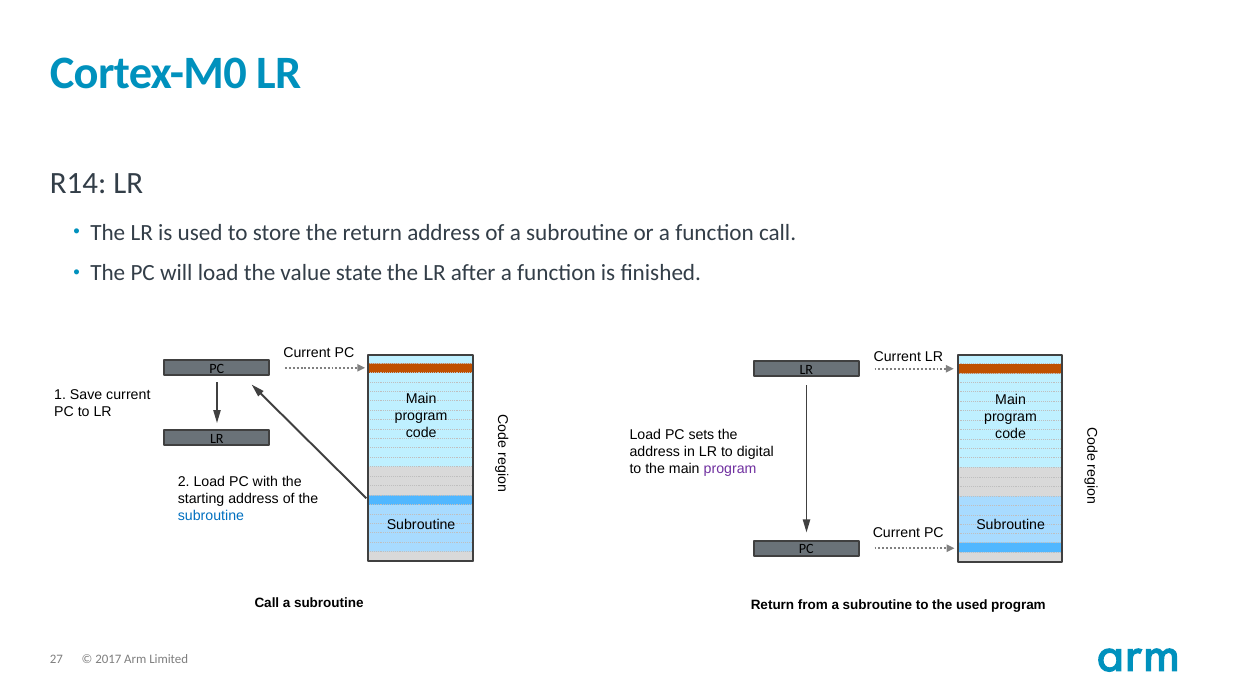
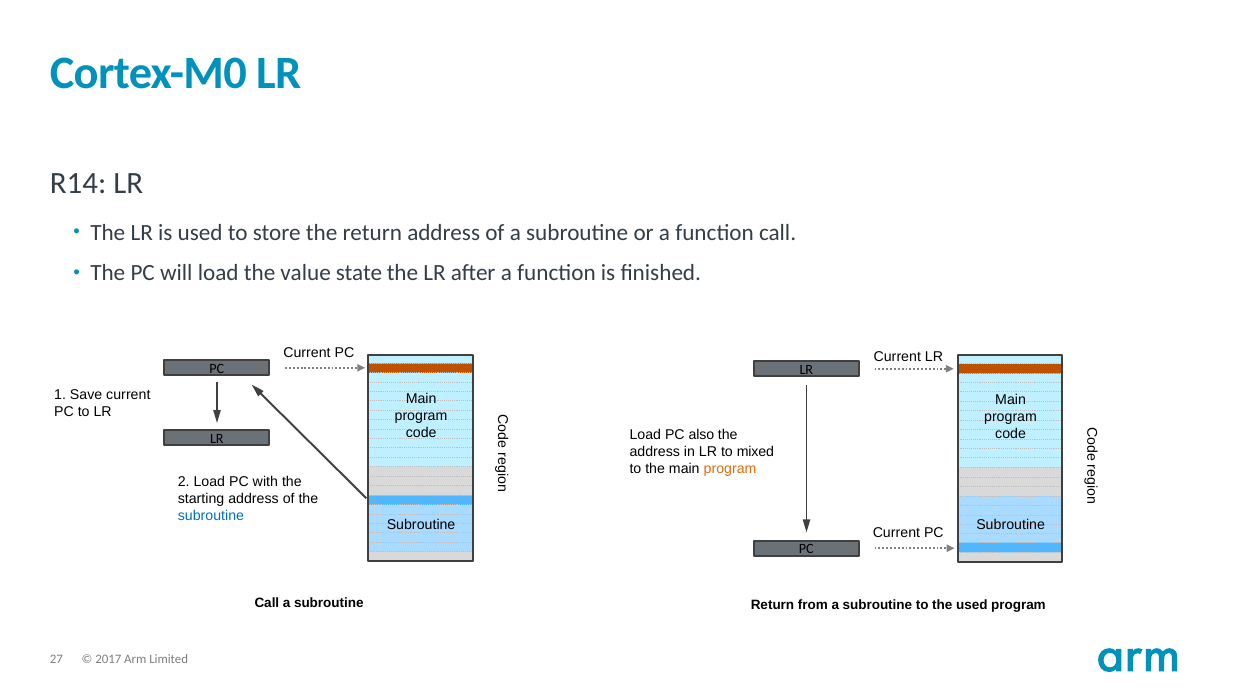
sets: sets -> also
digital: digital -> mixed
program at (730, 468) colour: purple -> orange
